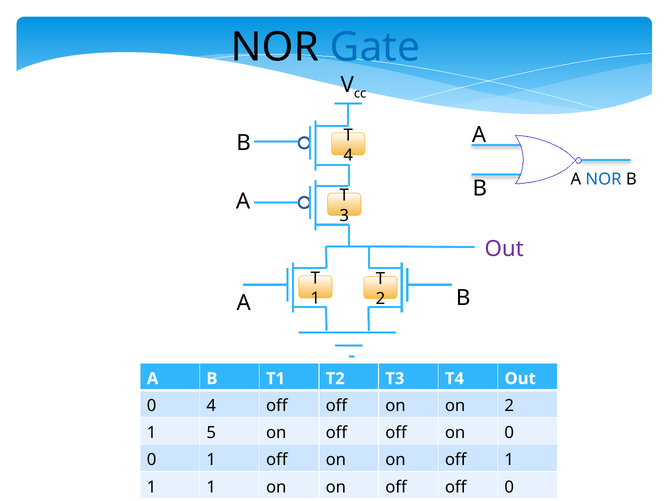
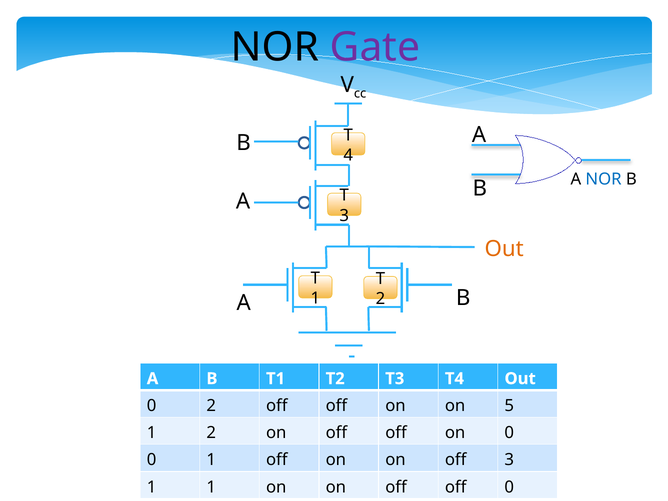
Gate colour: blue -> purple
Out at (504, 249) colour: purple -> orange
0 4: 4 -> 2
on 2: 2 -> 5
1 5: 5 -> 2
off 1: 1 -> 3
